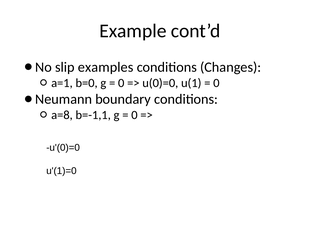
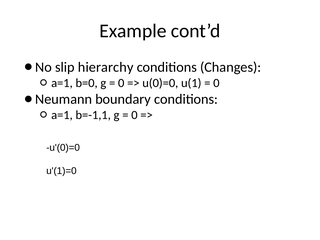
examples: examples -> hierarchy
a=8 at (62, 115): a=8 -> a=1
